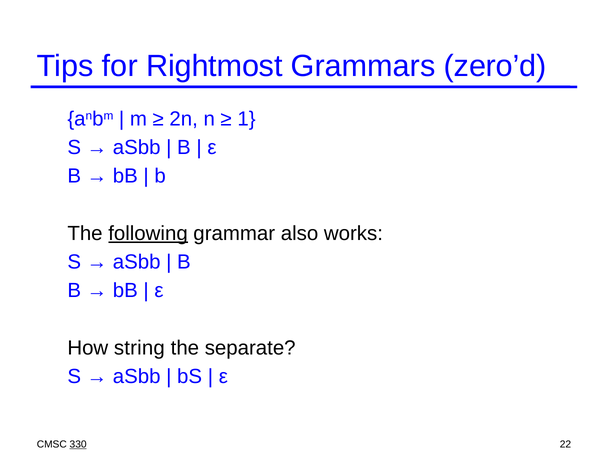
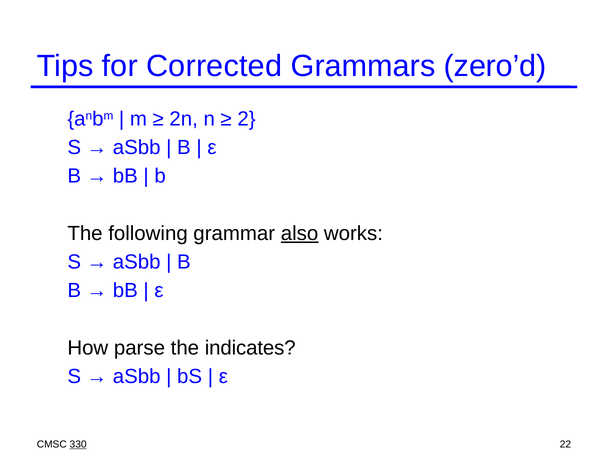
Rightmost: Rightmost -> Corrected
1: 1 -> 2
following underline: present -> none
also underline: none -> present
string: string -> parse
separate: separate -> indicates
